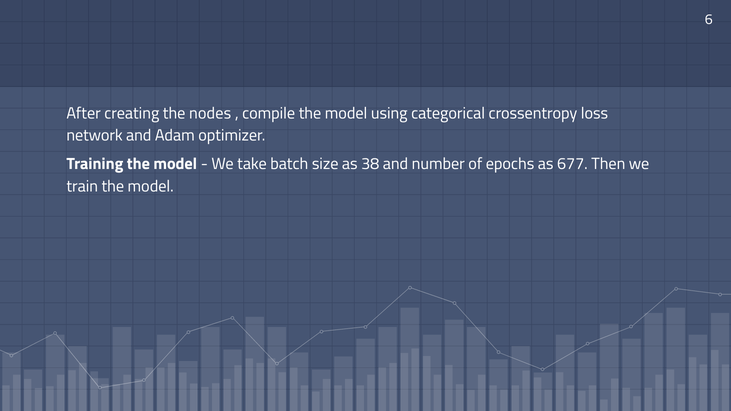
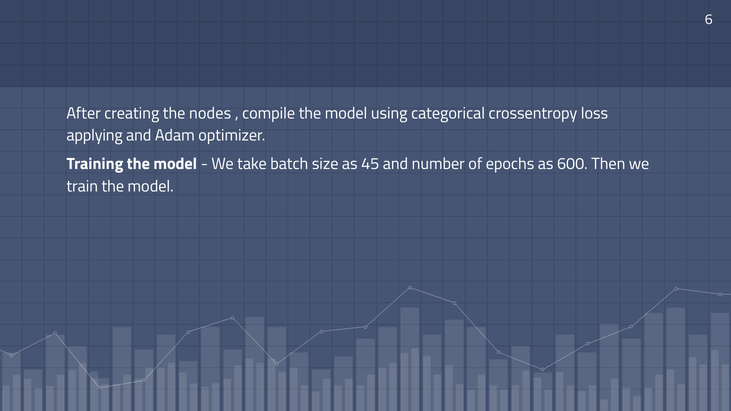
network: network -> applying
38: 38 -> 45
677: 677 -> 600
